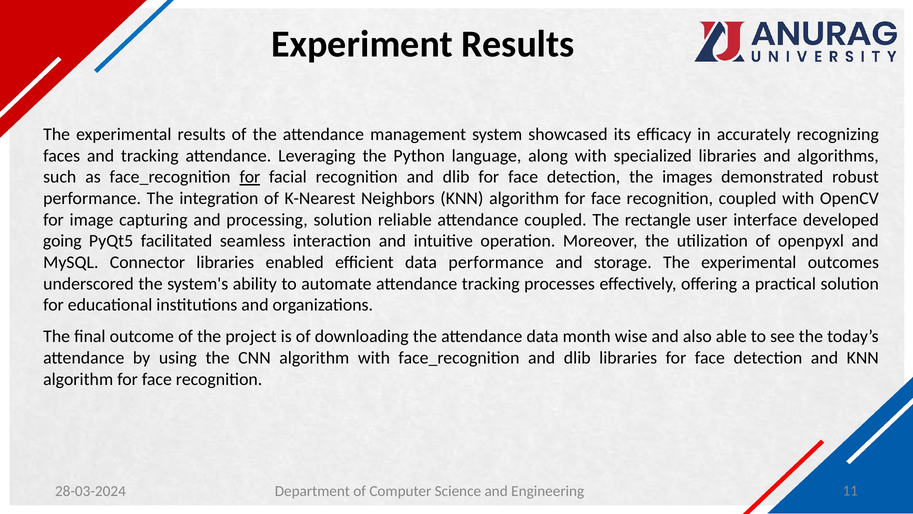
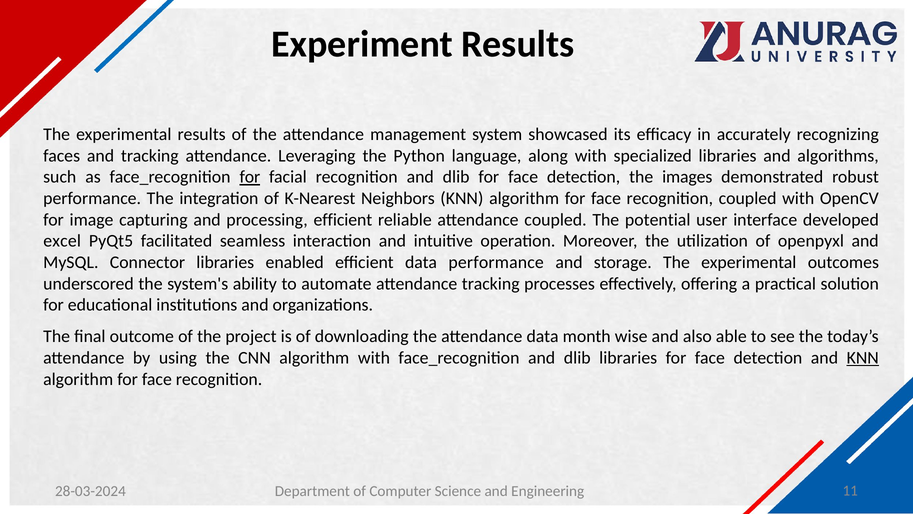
processing solution: solution -> efficient
rectangle: rectangle -> potential
going: going -> excel
KNN at (863, 358) underline: none -> present
